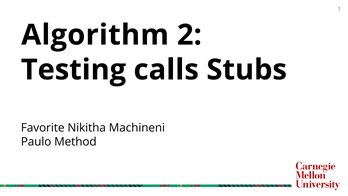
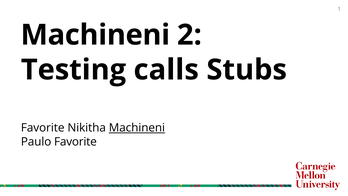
Algorithm at (95, 35): Algorithm -> Machineni
Machineni at (137, 128) underline: none -> present
Paulo Method: Method -> Favorite
